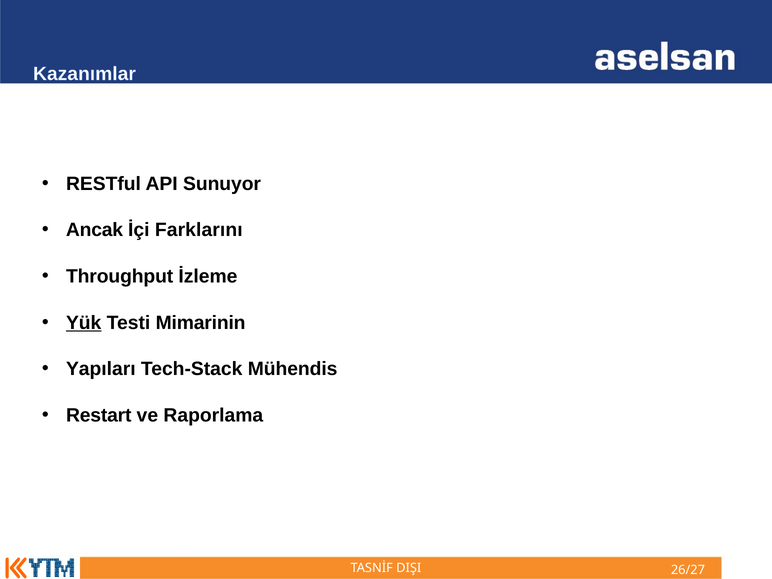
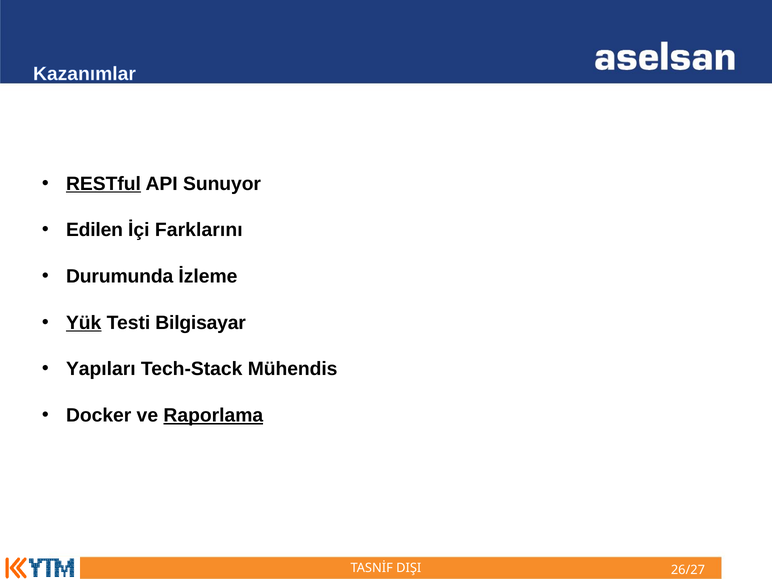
RESTful underline: none -> present
Ancak: Ancak -> Edilen
Throughput: Throughput -> Durumunda
Mimarinin: Mimarinin -> Bilgisayar
Restart: Restart -> Docker
Raporlama underline: none -> present
